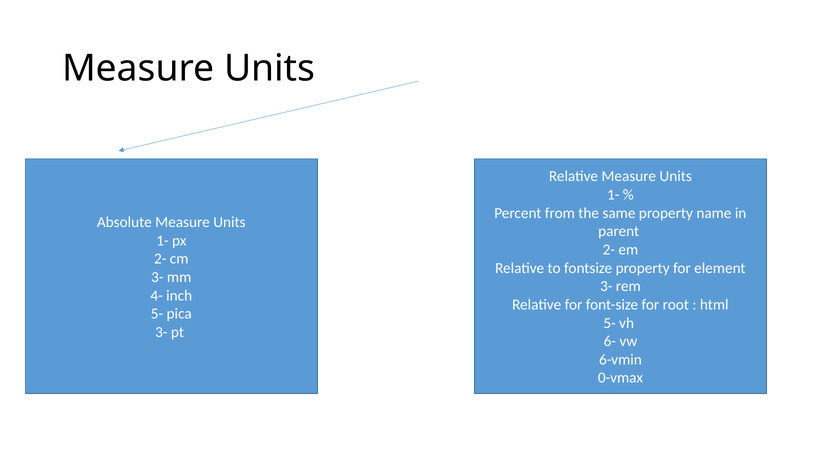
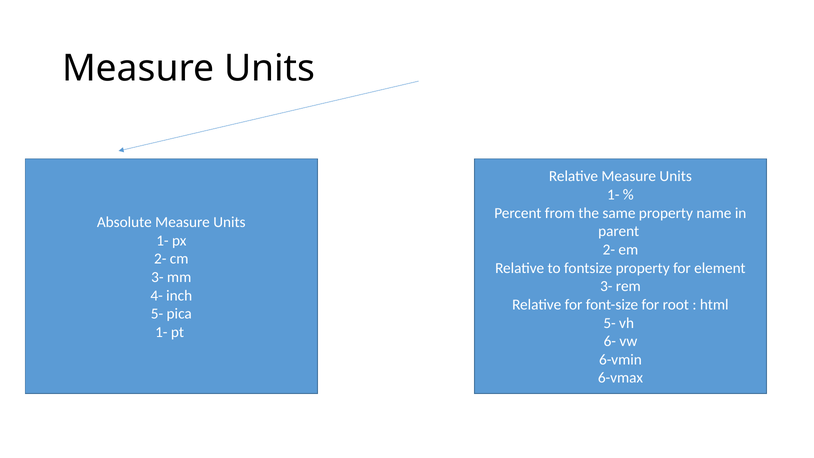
3- at (161, 332): 3- -> 1-
0-vmax: 0-vmax -> 6-vmax
